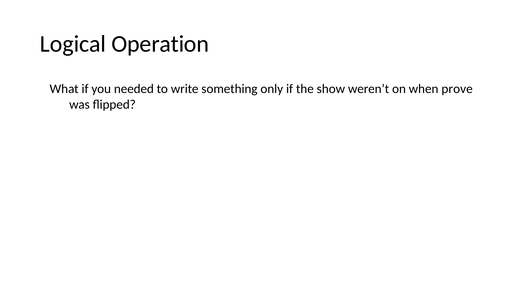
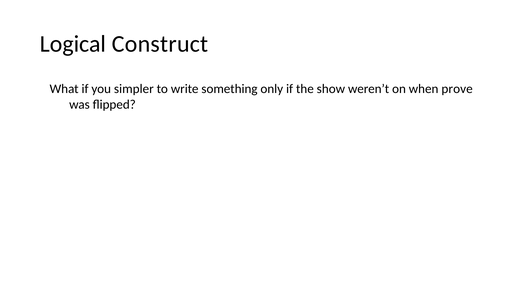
Operation: Operation -> Construct
needed: needed -> simpler
